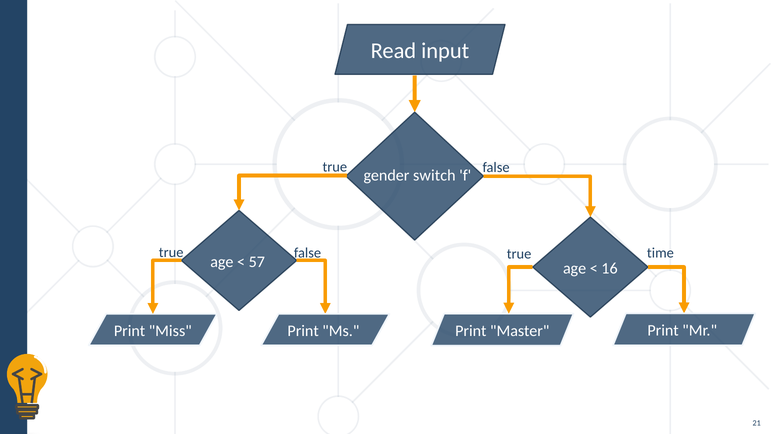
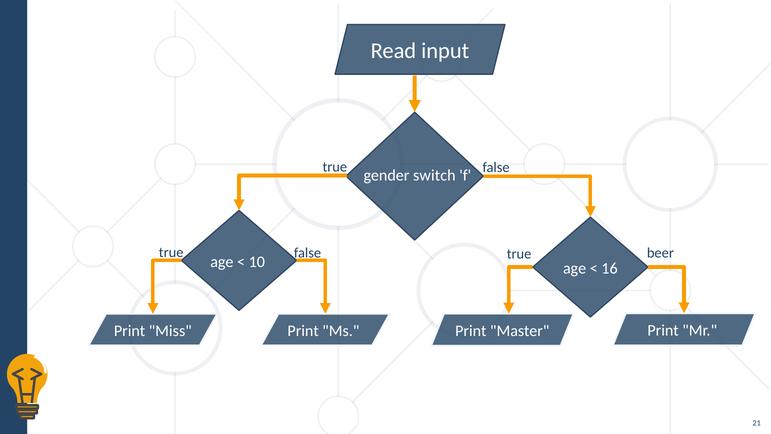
time: time -> beer
57: 57 -> 10
